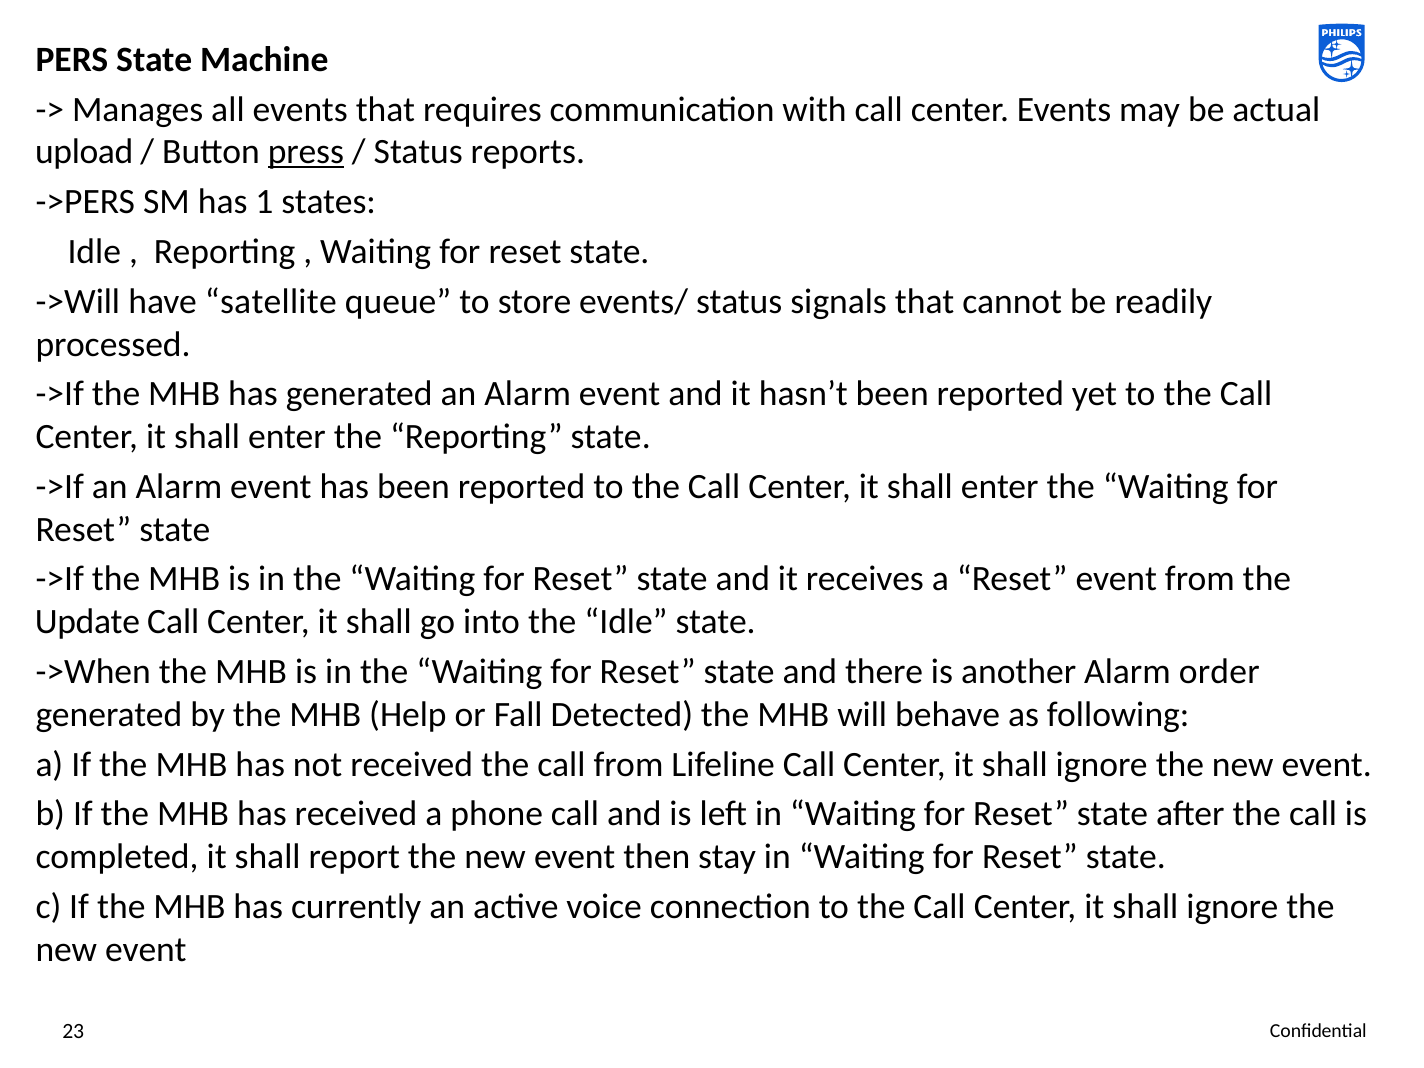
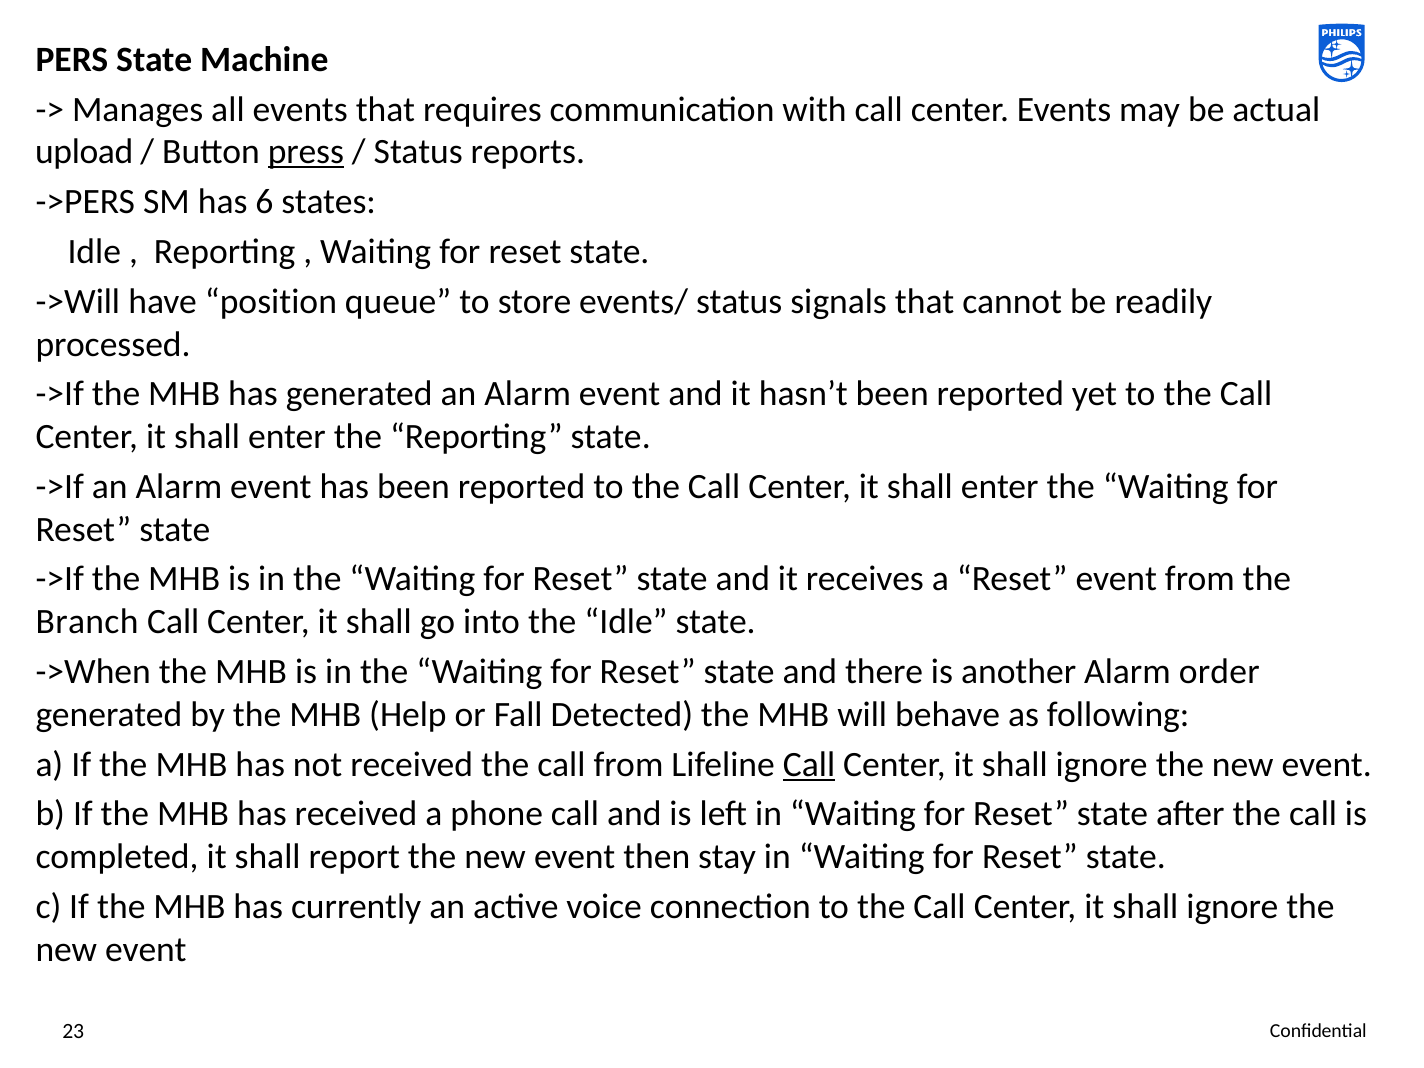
1: 1 -> 6
satellite: satellite -> position
Update: Update -> Branch
Call at (809, 764) underline: none -> present
